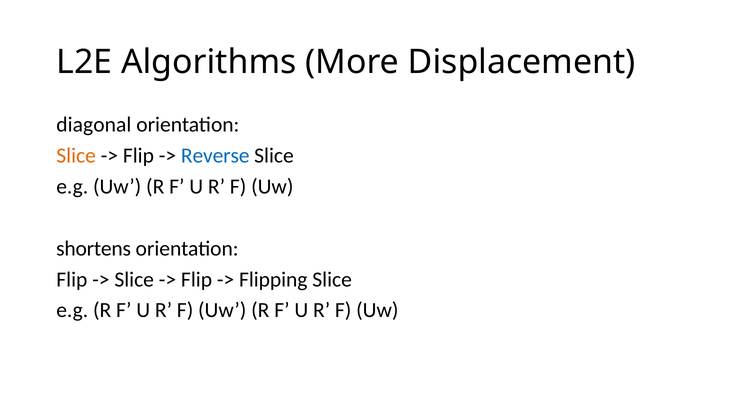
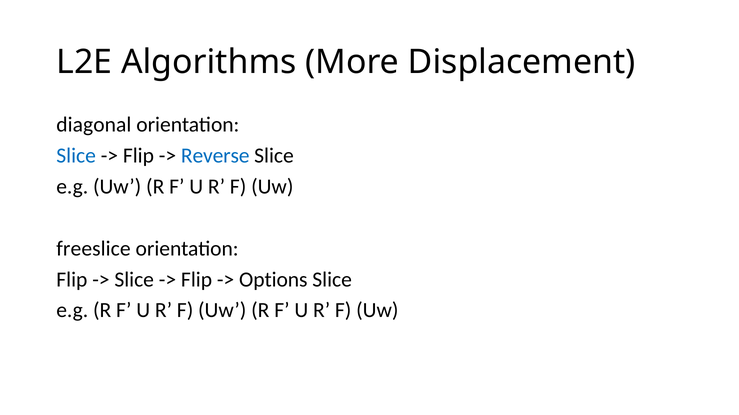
Slice at (76, 156) colour: orange -> blue
shortens: shortens -> freeslice
Flipping: Flipping -> Options
